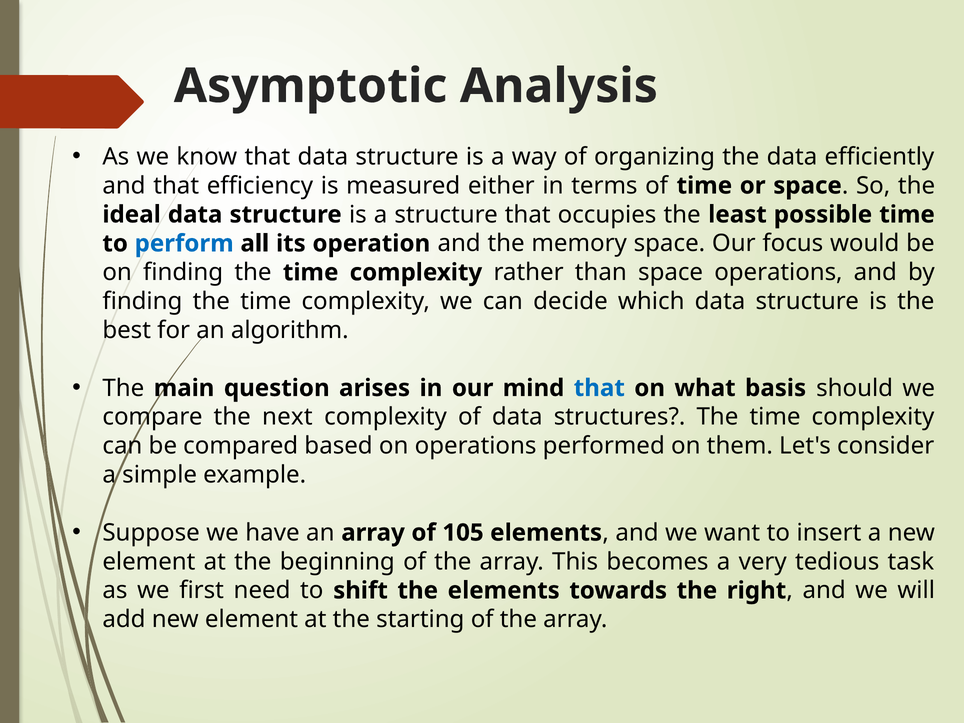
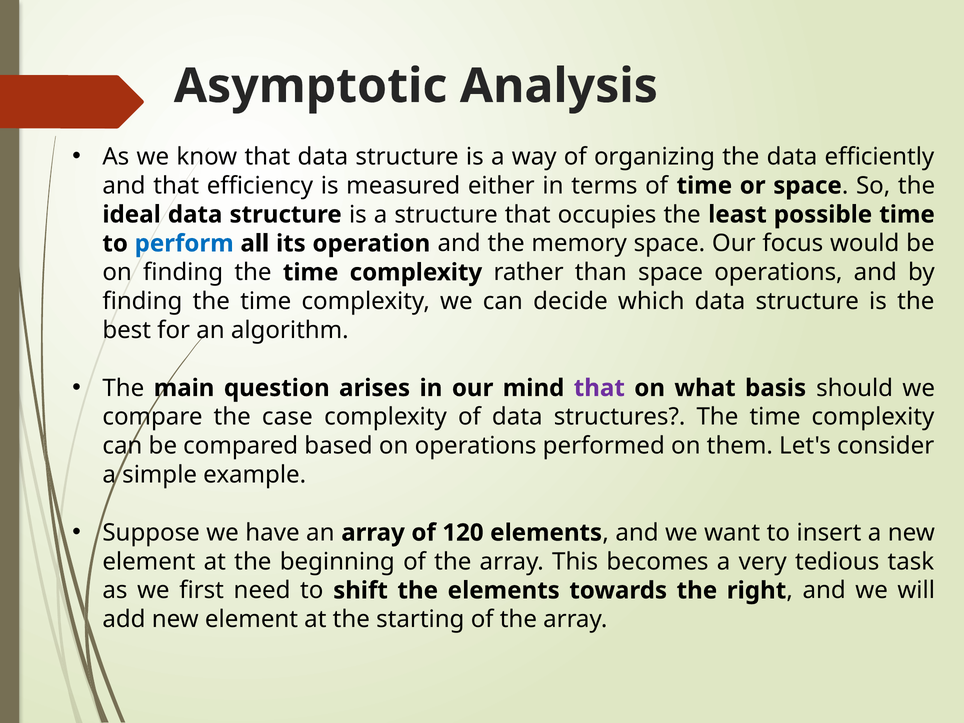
that at (599, 388) colour: blue -> purple
next: next -> case
105: 105 -> 120
